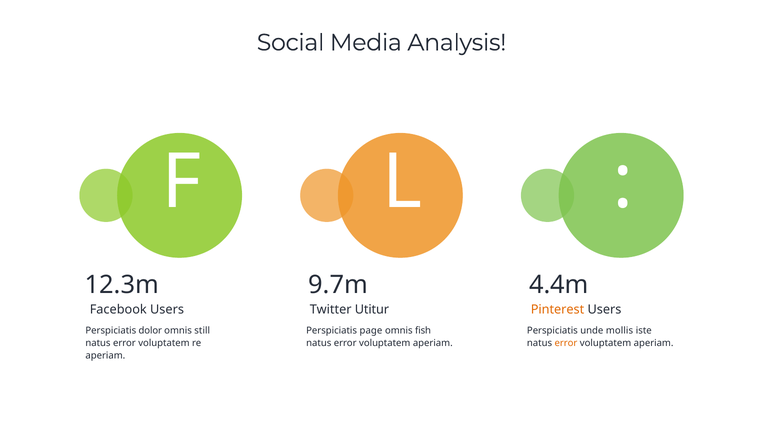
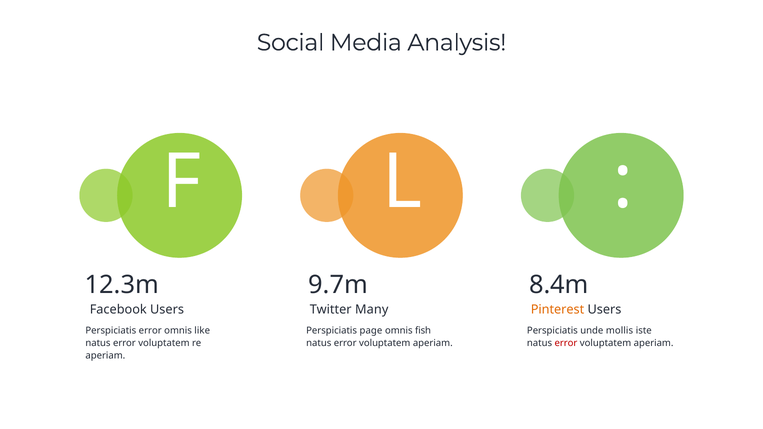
4.4m: 4.4m -> 8.4m
Utitur: Utitur -> Many
Perspiciatis dolor: dolor -> error
still: still -> like
error at (566, 343) colour: orange -> red
